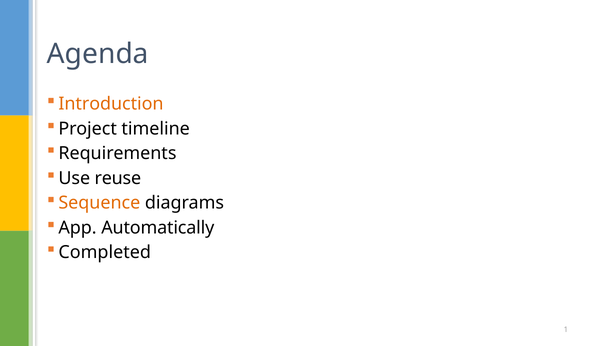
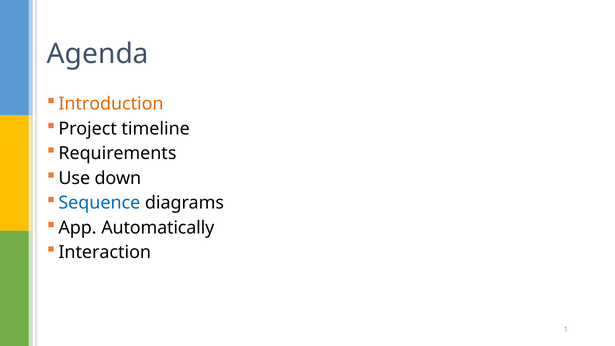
reuse: reuse -> down
Sequence colour: orange -> blue
Completed: Completed -> Interaction
